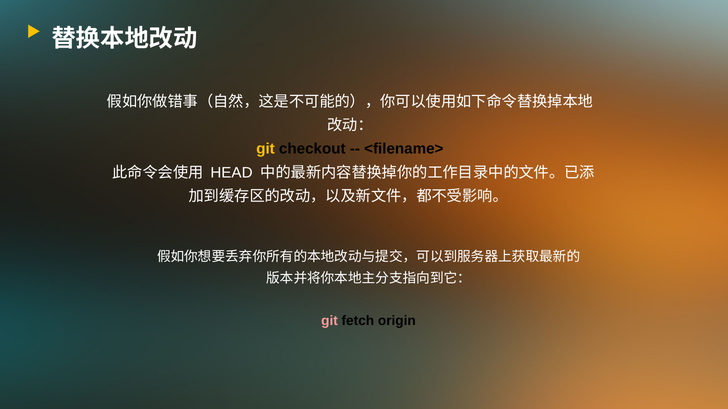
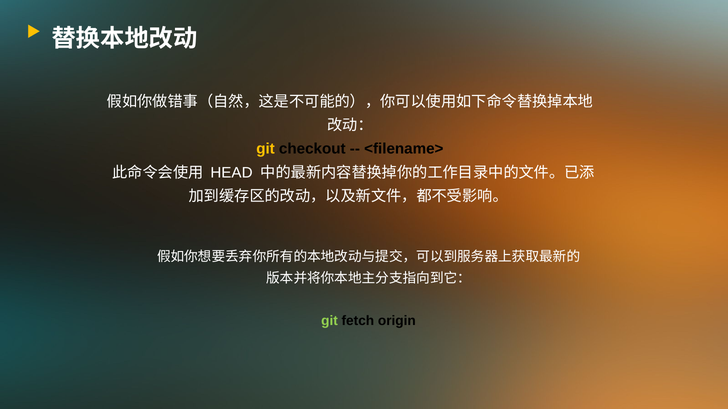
git at (330, 321) colour: pink -> light green
